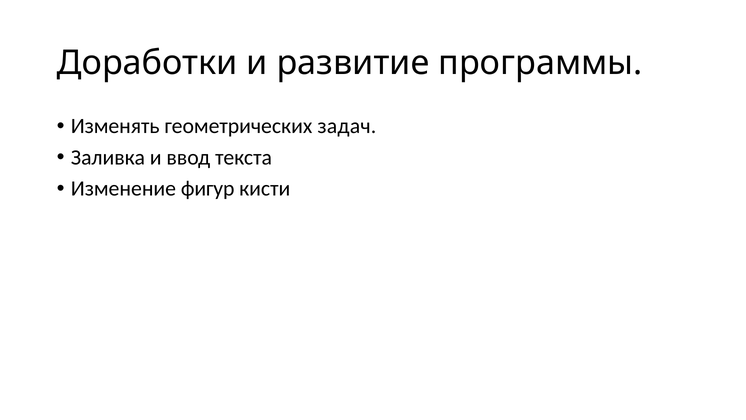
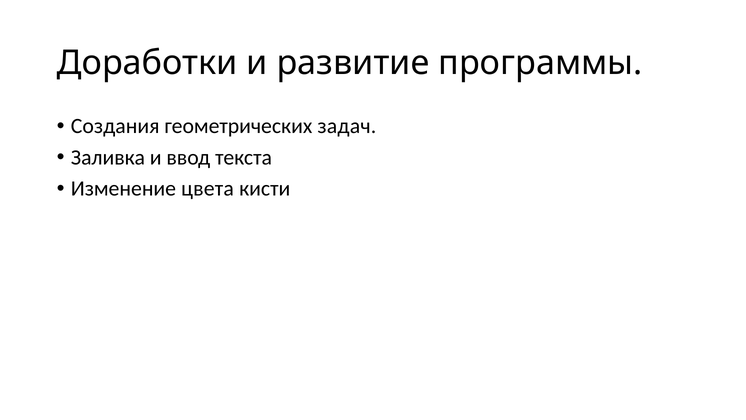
Изменять: Изменять -> Создания
фигур: фигур -> цвета
